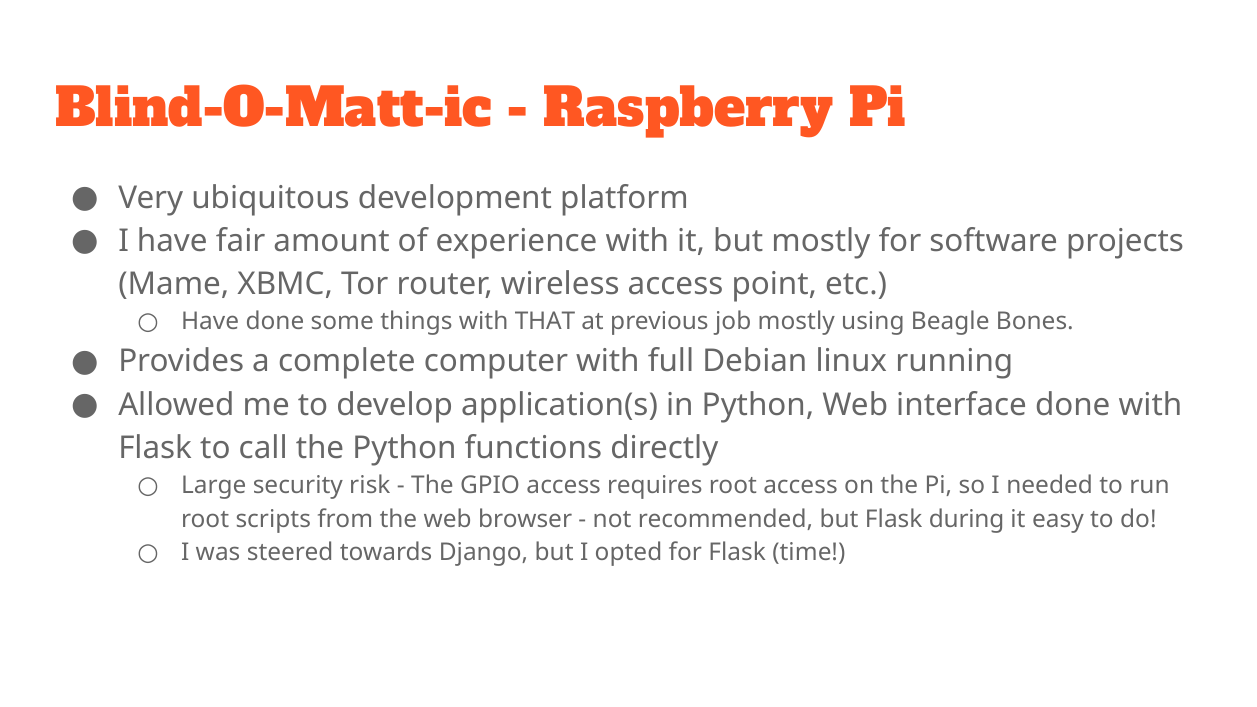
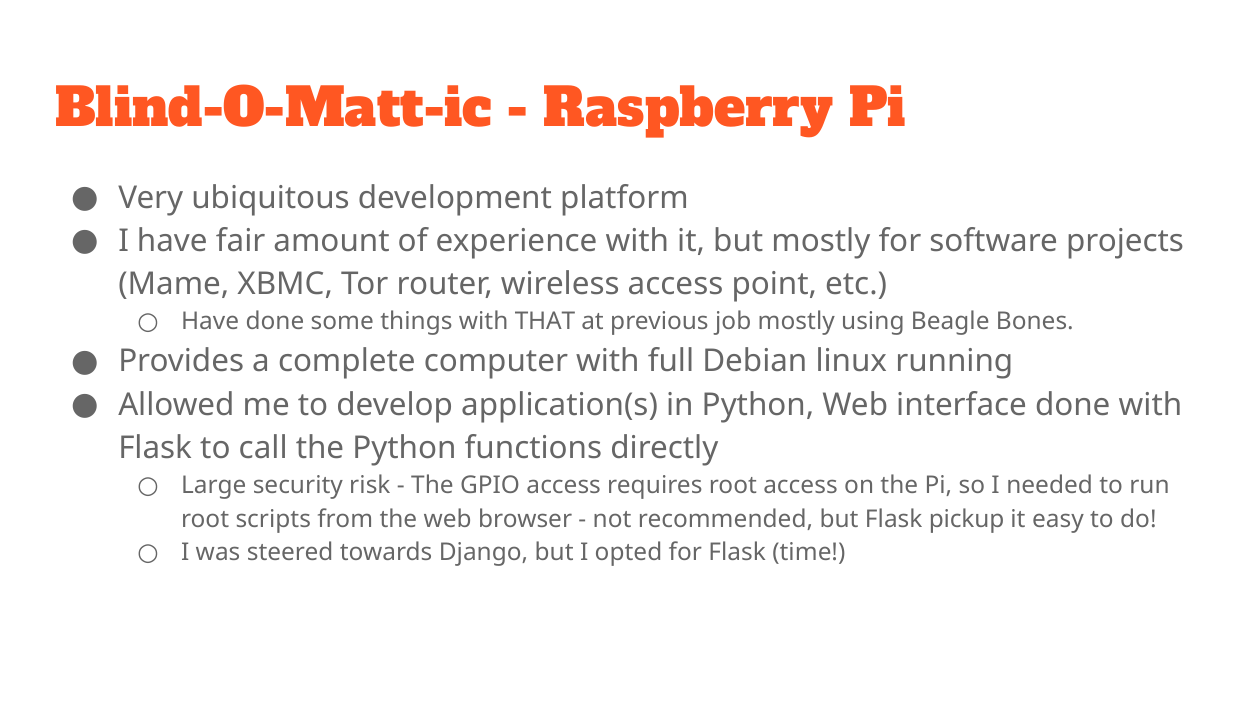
during: during -> pickup
